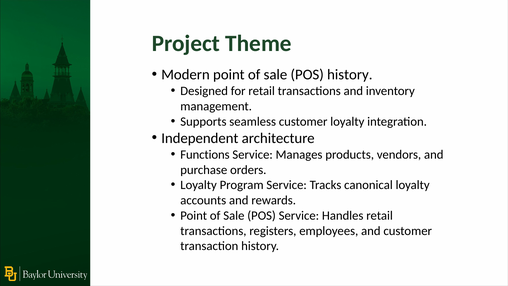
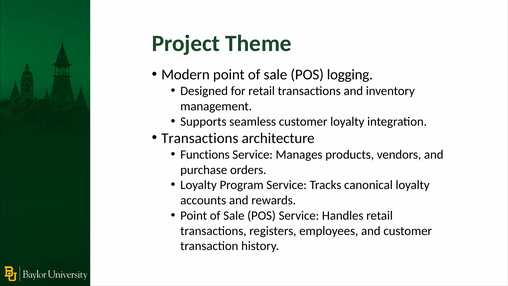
POS history: history -> logging
Independent at (200, 138): Independent -> Transactions
